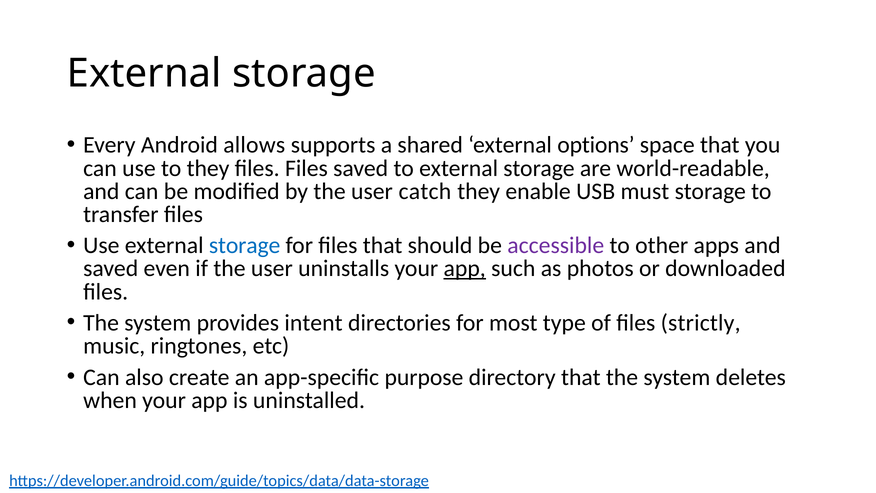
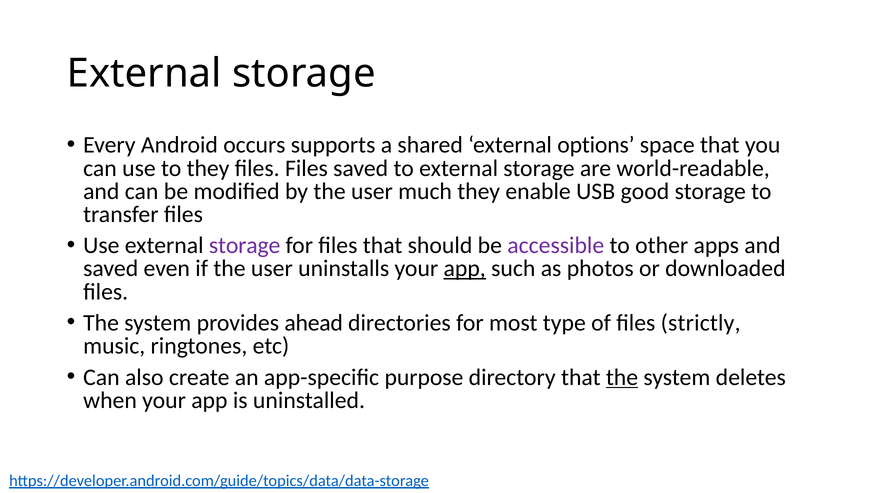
allows: allows -> occurs
catch: catch -> much
must: must -> good
storage at (245, 245) colour: blue -> purple
intent: intent -> ahead
the at (622, 377) underline: none -> present
